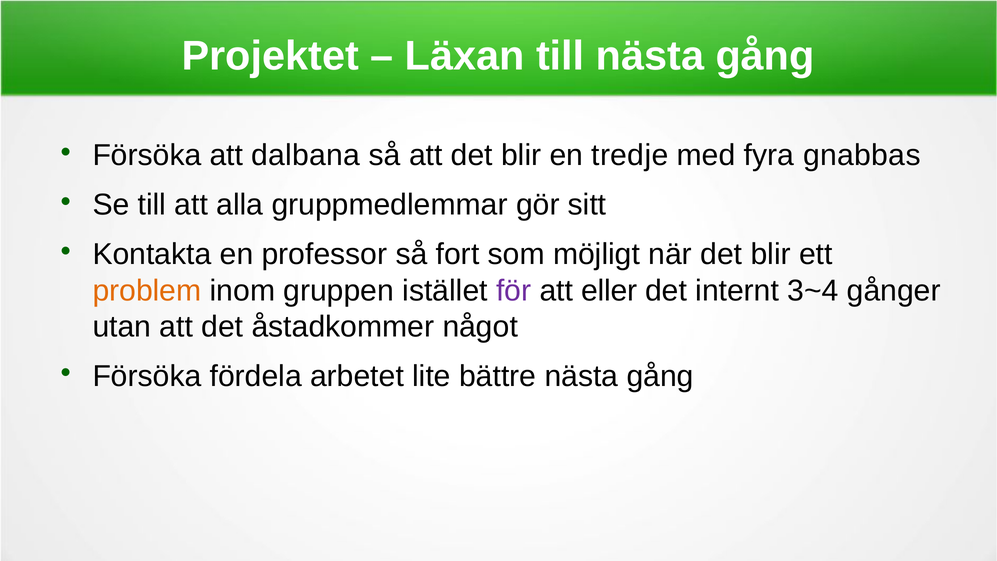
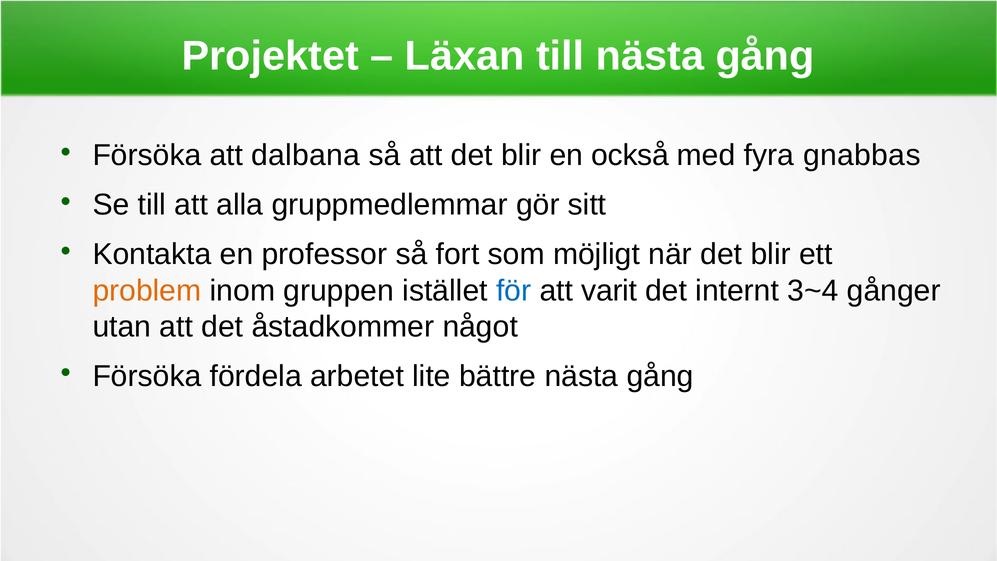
tredje: tredje -> också
för colour: purple -> blue
eller: eller -> varit
